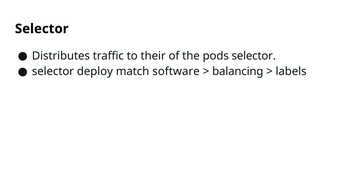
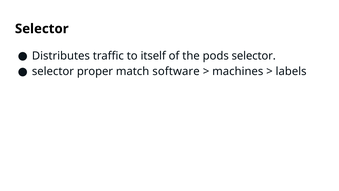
their: their -> itself
deploy: deploy -> proper
balancing: balancing -> machines
